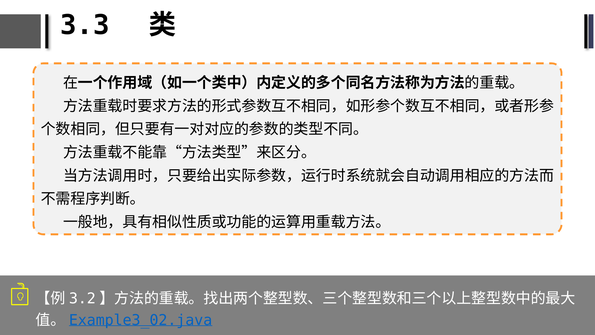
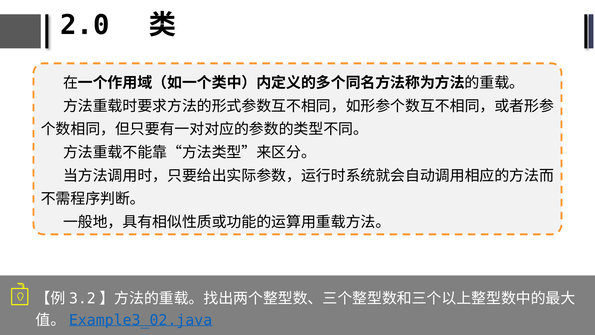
3.3: 3.3 -> 2.0
